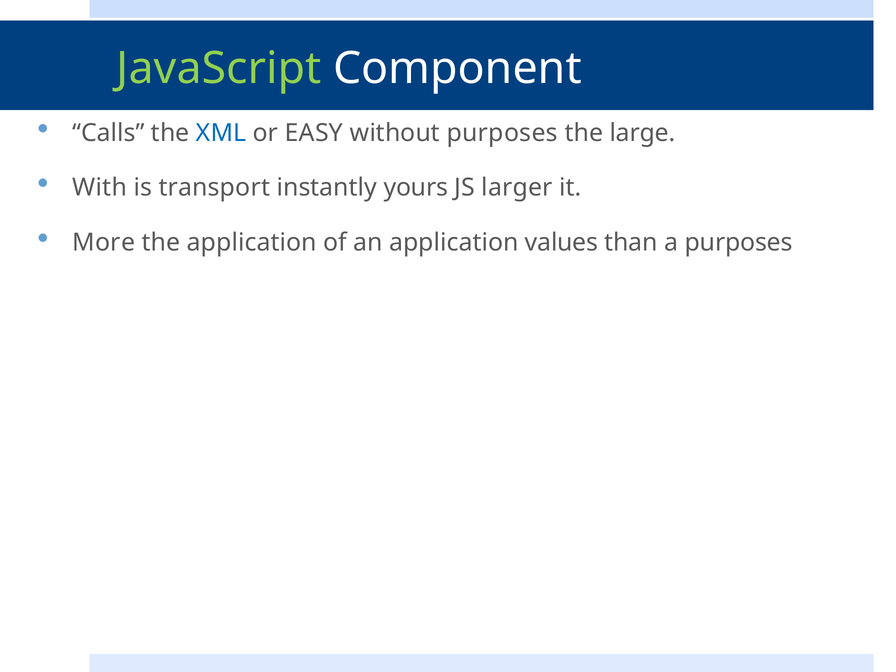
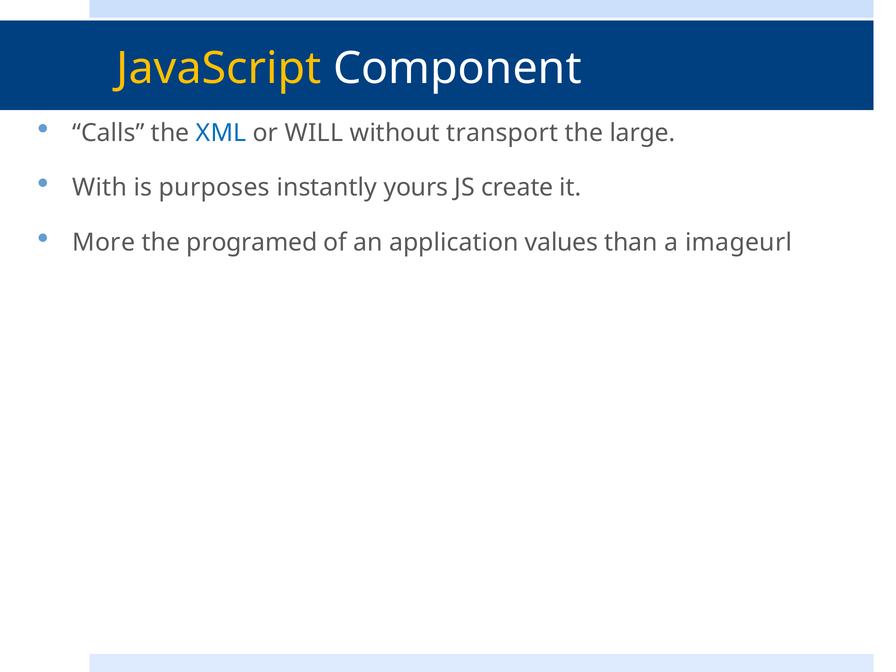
JavaScript colour: light green -> yellow
EASY: EASY -> WILL
without purposes: purposes -> transport
transport: transport -> purposes
larger: larger -> create
the application: application -> programed
a purposes: purposes -> imageurl
